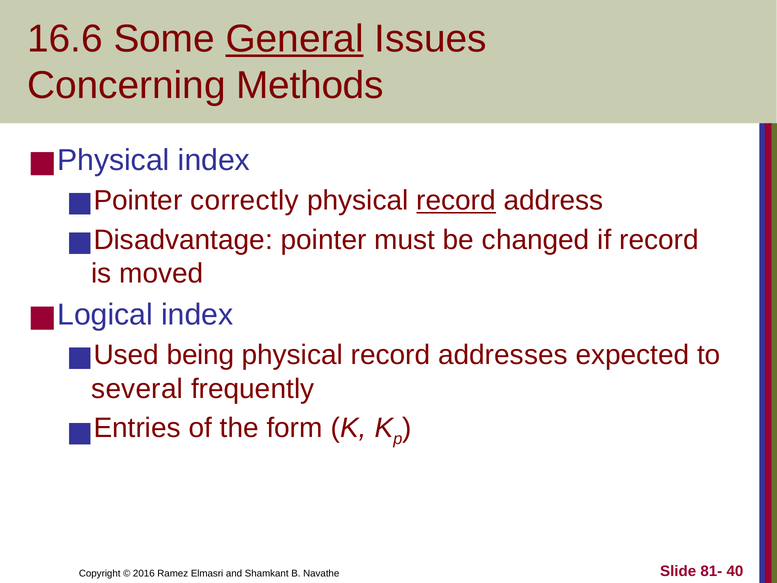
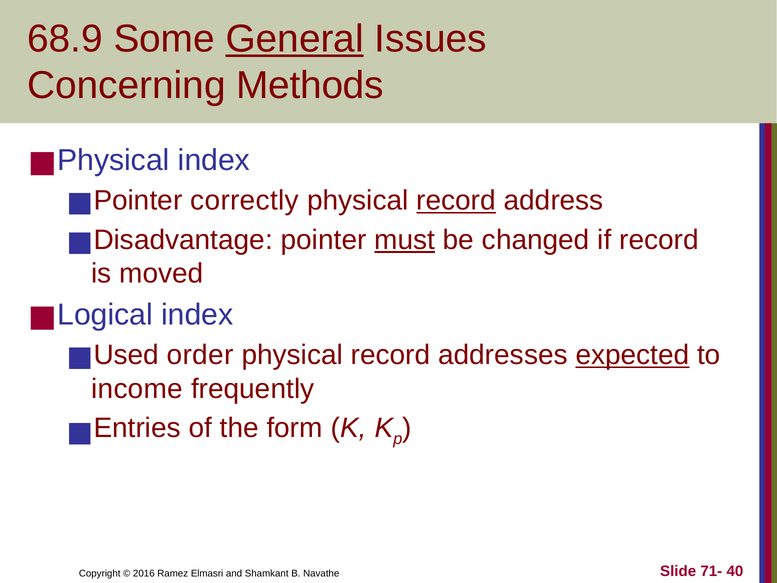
16.6: 16.6 -> 68.9
must underline: none -> present
being: being -> order
expected underline: none -> present
several: several -> income
81-: 81- -> 71-
